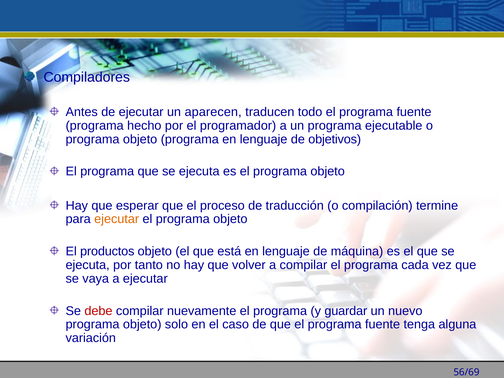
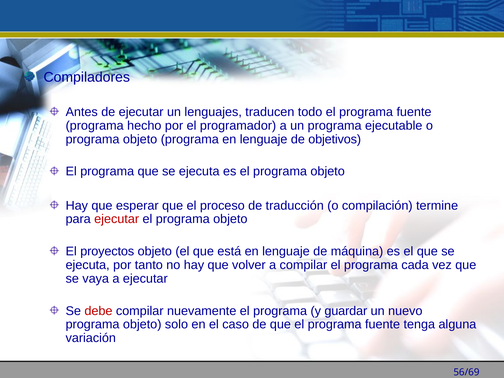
aparecen: aparecen -> lenguajes
ejecutar at (117, 219) colour: orange -> red
productos: productos -> proyectos
